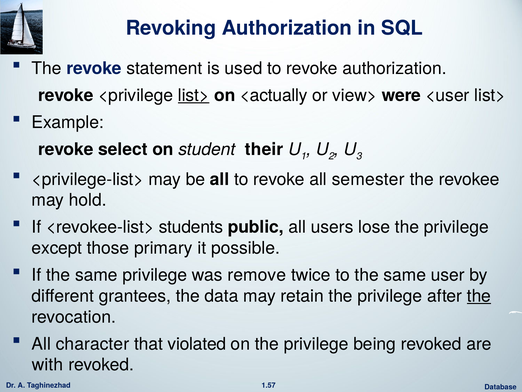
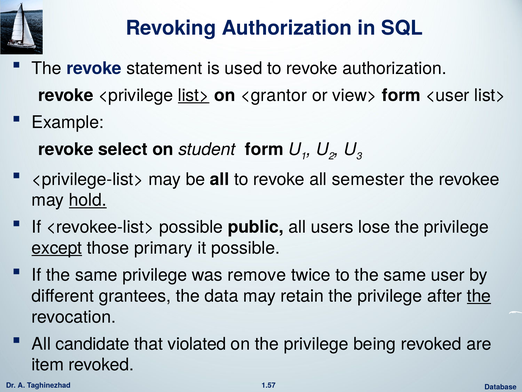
<actually: <actually -> <grantor
view> were: were -> form
student their: their -> form
hold underline: none -> present
<revokee-list> students: students -> possible
except underline: none -> present
character: character -> candidate
with: with -> item
